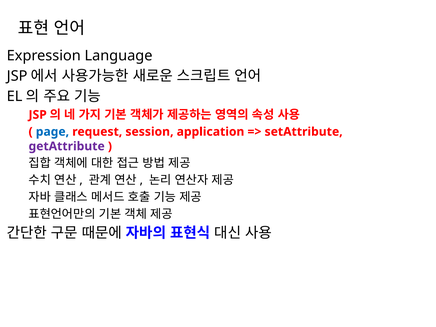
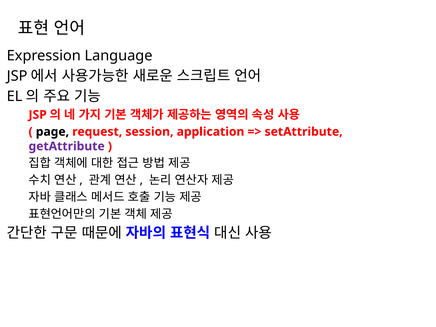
page colour: blue -> black
